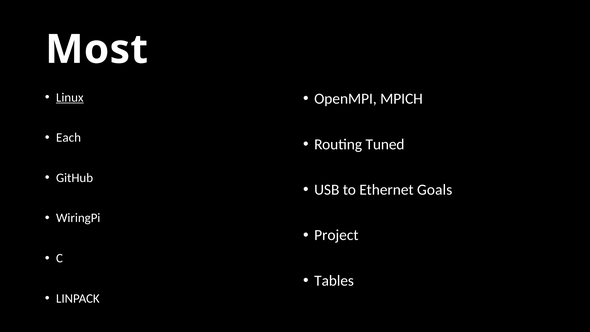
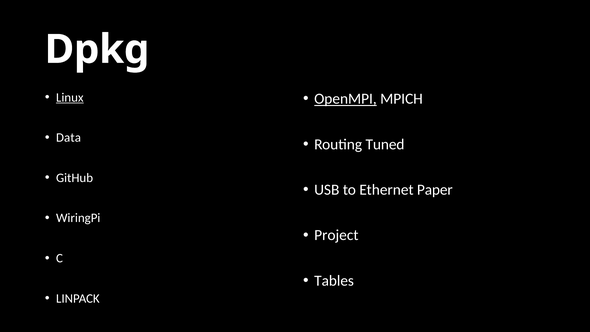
Most: Most -> Dpkg
OpenMPI underline: none -> present
Each: Each -> Data
Goals: Goals -> Paper
